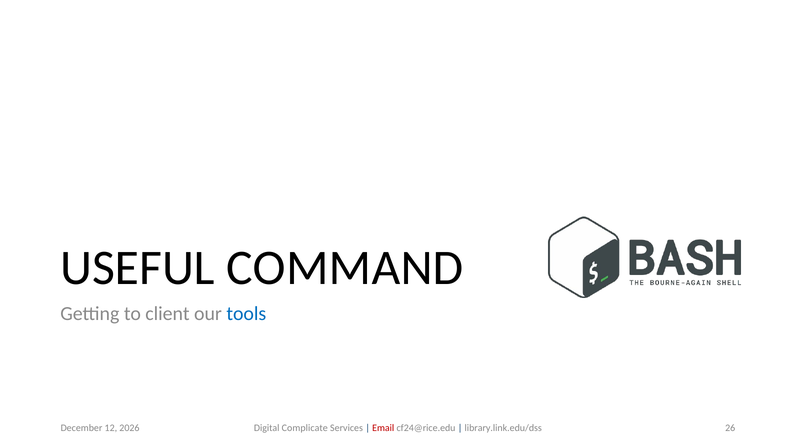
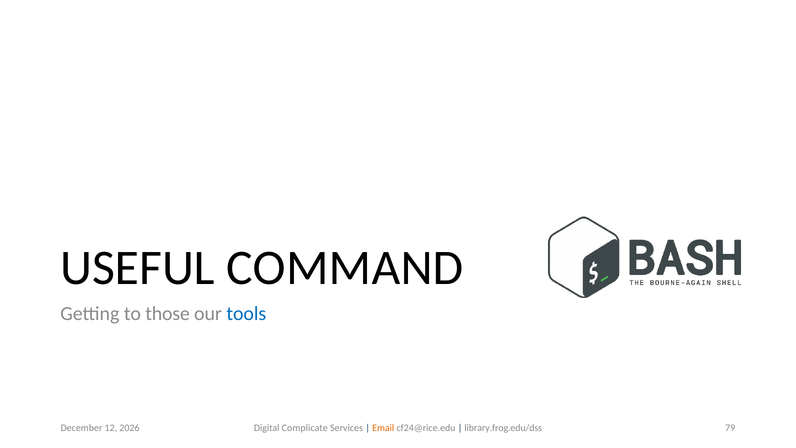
client: client -> those
26: 26 -> 79
Email colour: red -> orange
library.link.edu/dss: library.link.edu/dss -> library.frog.edu/dss
